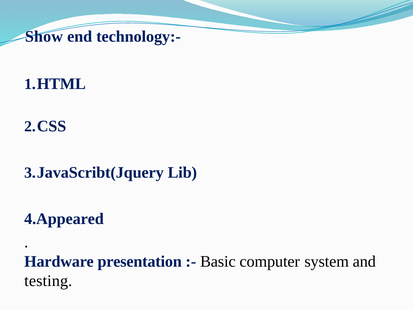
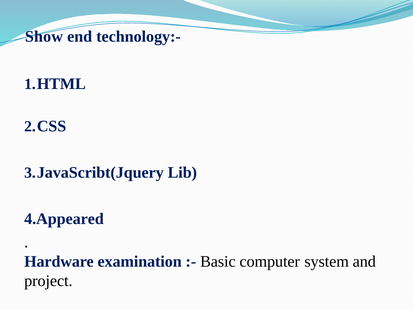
presentation: presentation -> examination
testing: testing -> project
